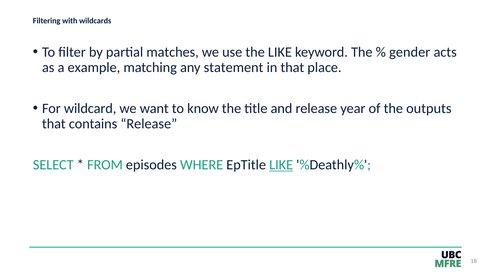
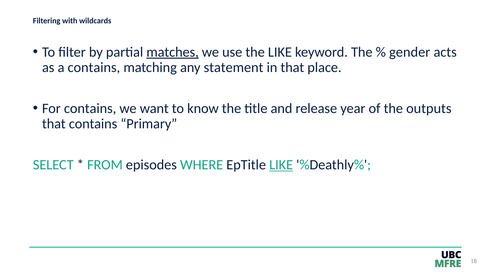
matches underline: none -> present
a example: example -> contains
For wildcard: wildcard -> contains
contains Release: Release -> Primary
